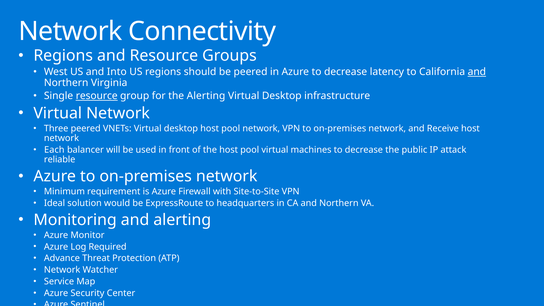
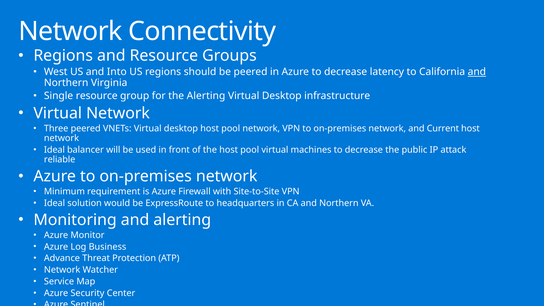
resource at (97, 96) underline: present -> none
Receive: Receive -> Current
Each at (54, 150): Each -> Ideal
Required: Required -> Business
